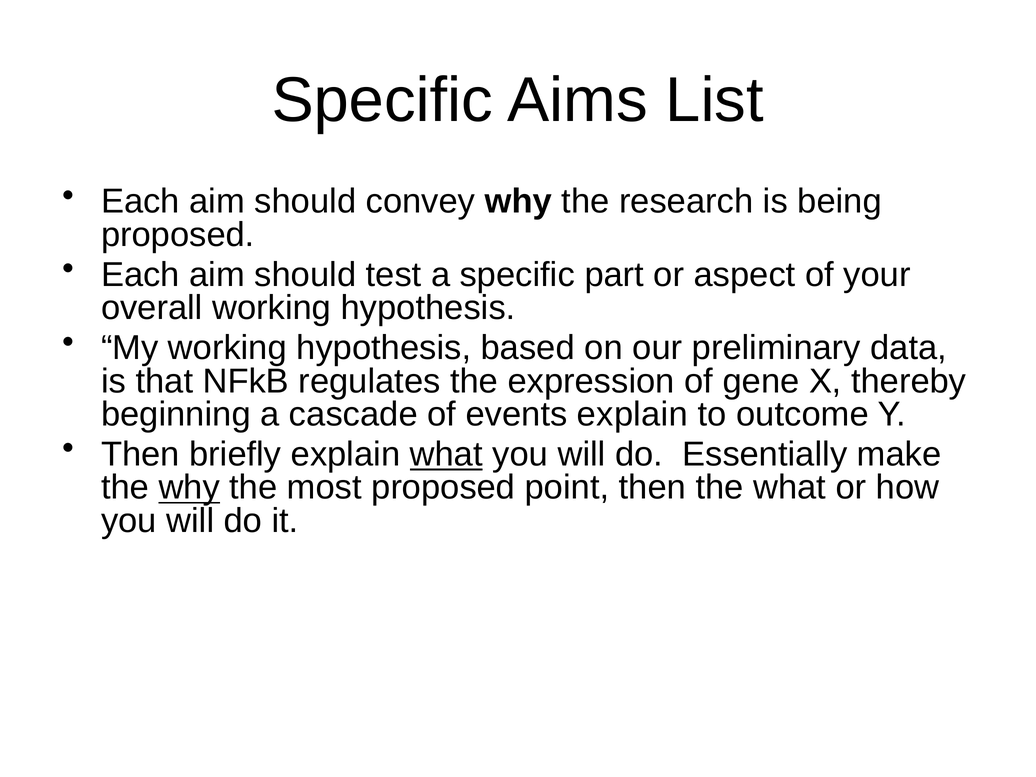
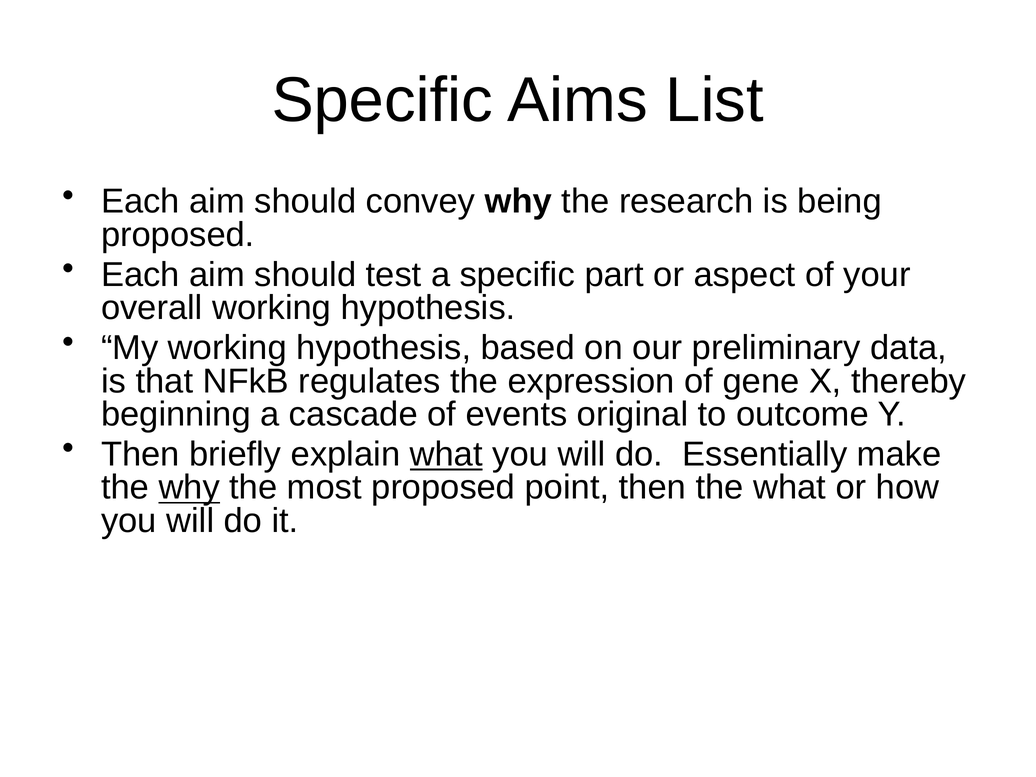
events explain: explain -> original
